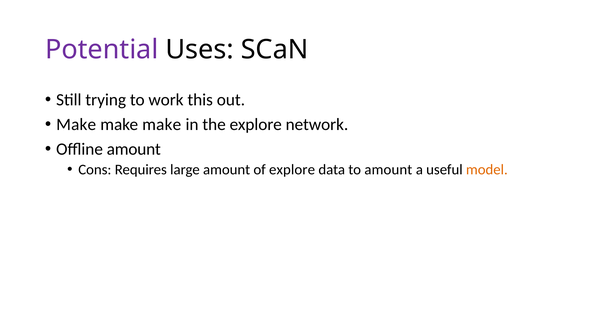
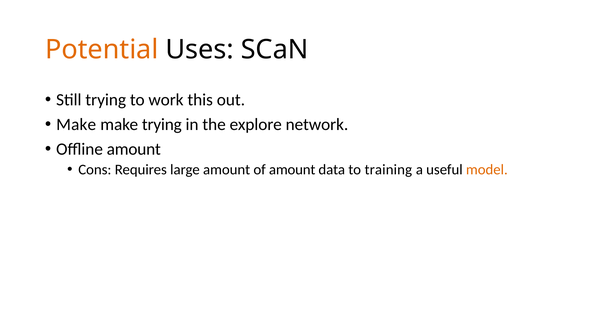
Potential colour: purple -> orange
make at (162, 125): make -> trying
of explore: explore -> amount
to amount: amount -> training
